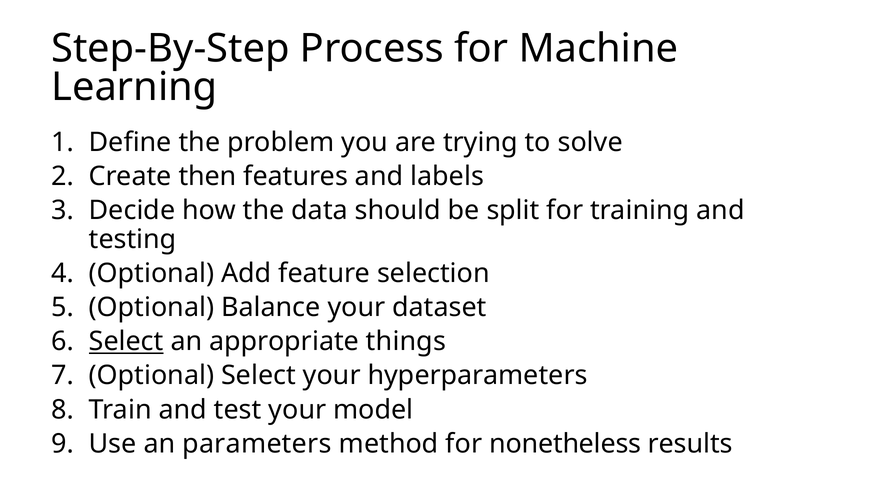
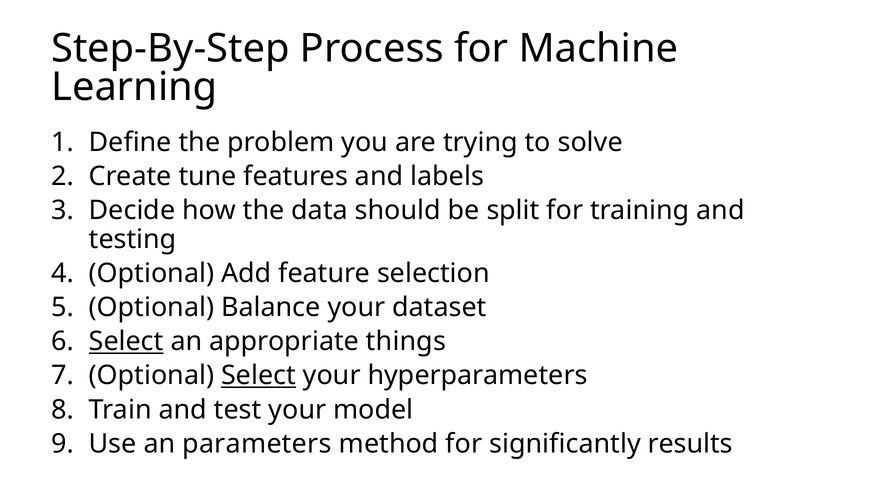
then: then -> tune
Select at (258, 376) underline: none -> present
nonetheless: nonetheless -> significantly
